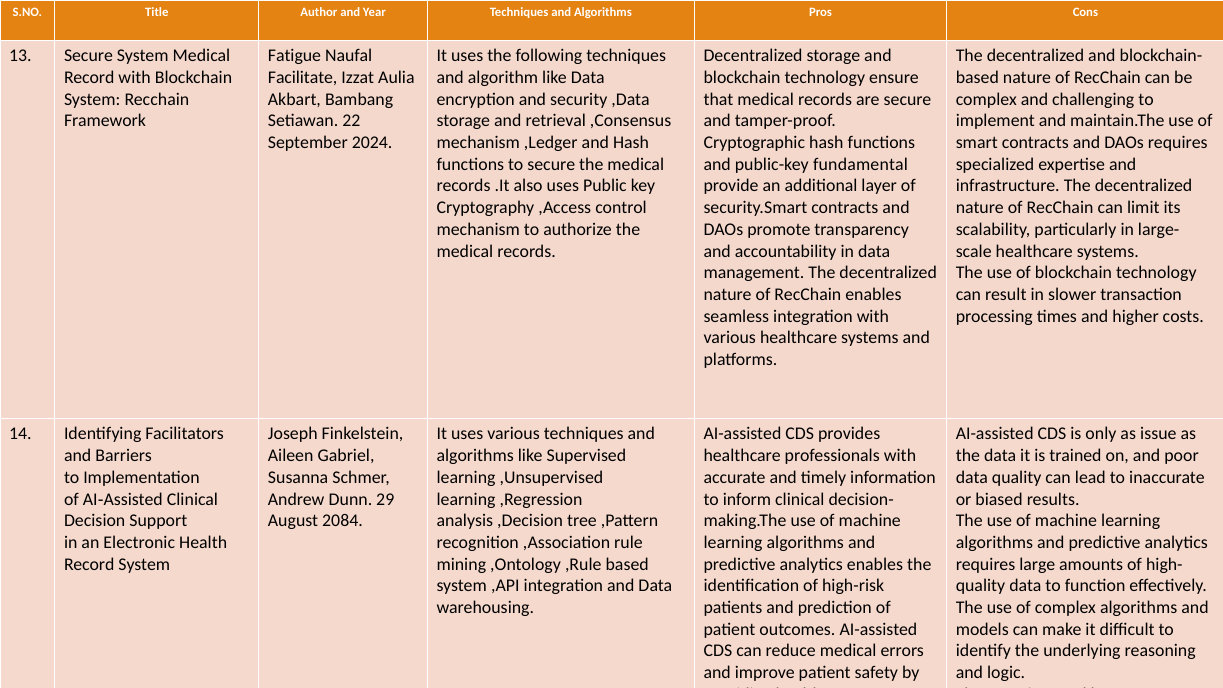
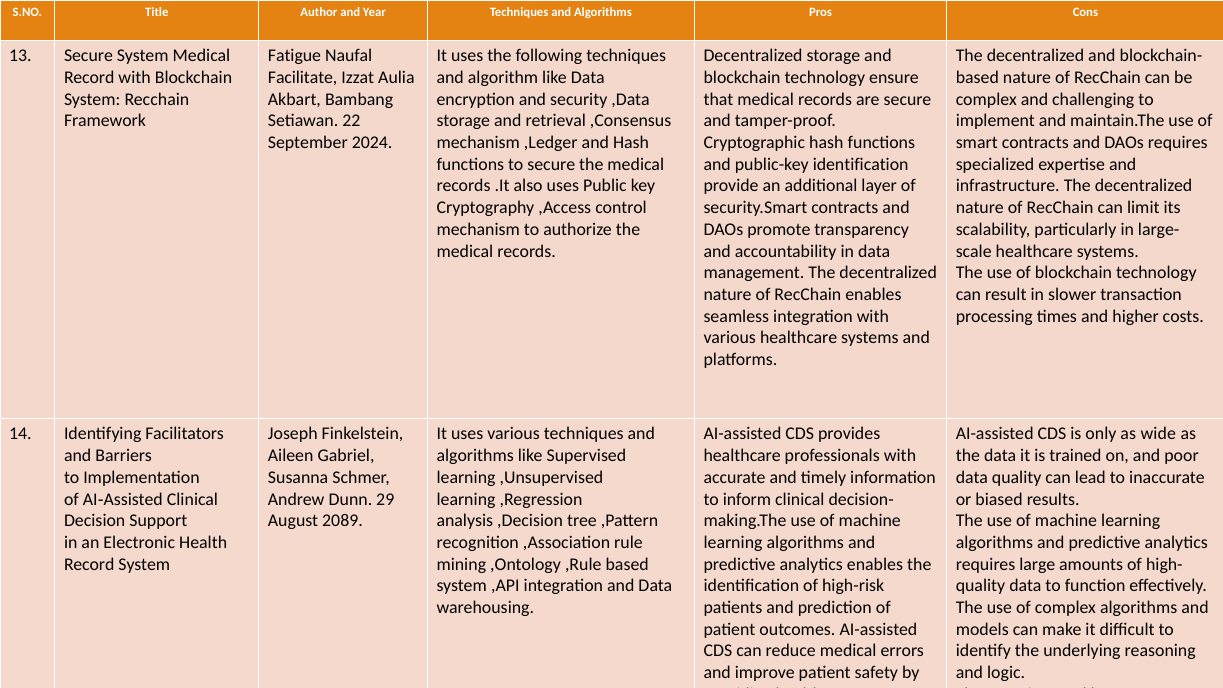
public-key fundamental: fundamental -> identification
issue: issue -> wide
2084: 2084 -> 2089
